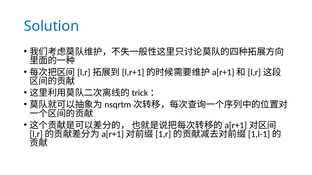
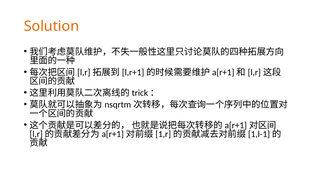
Solution colour: blue -> orange
